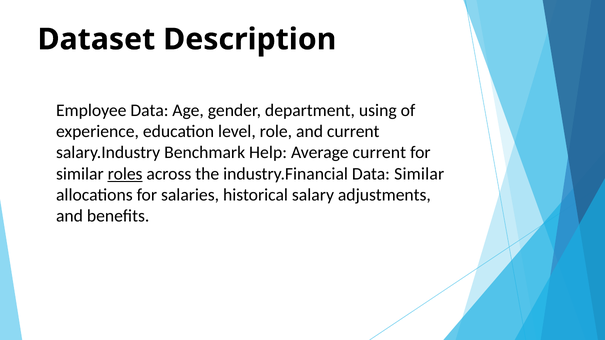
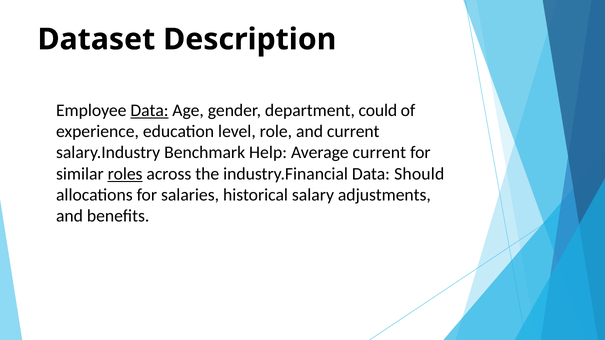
Data at (149, 110) underline: none -> present
using: using -> could
Data Similar: Similar -> Should
